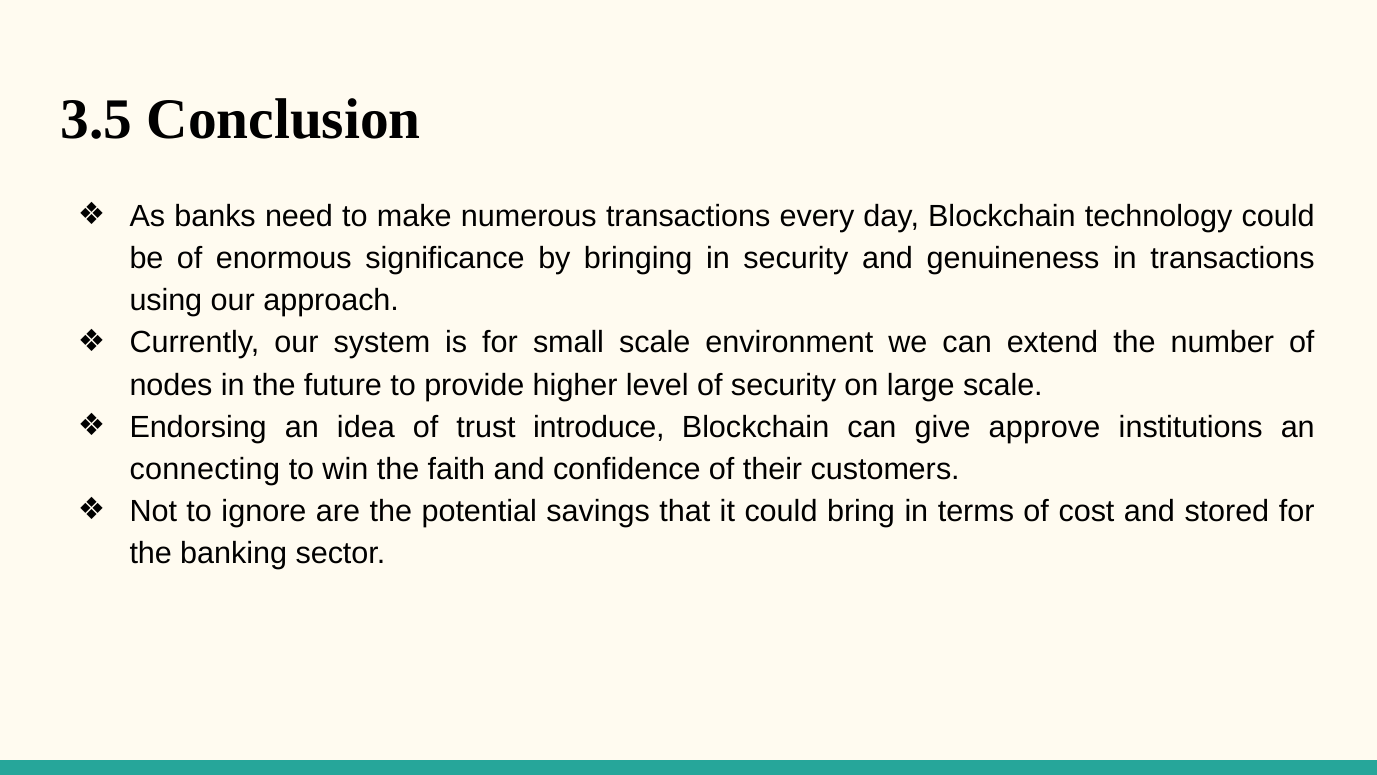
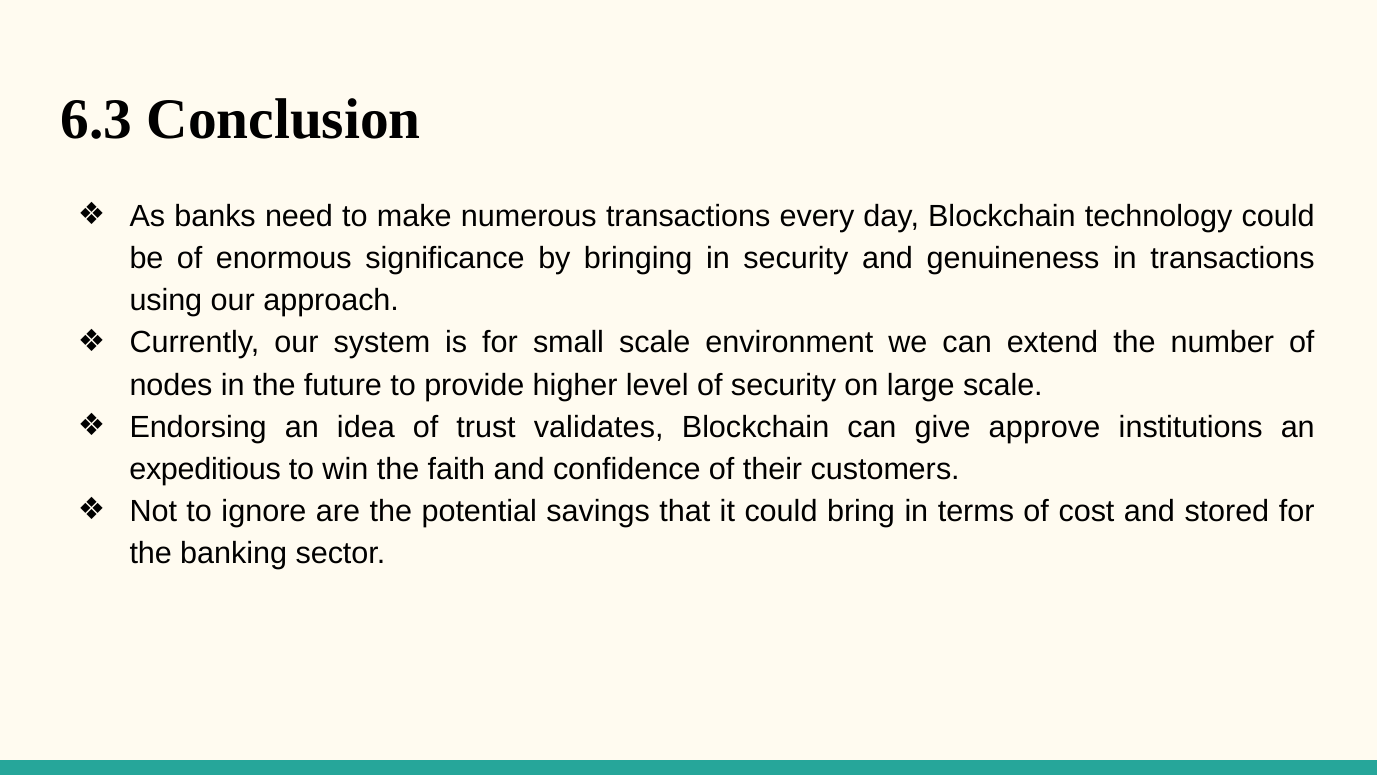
3.5: 3.5 -> 6.3
introduce: introduce -> validates
connecting: connecting -> expeditious
